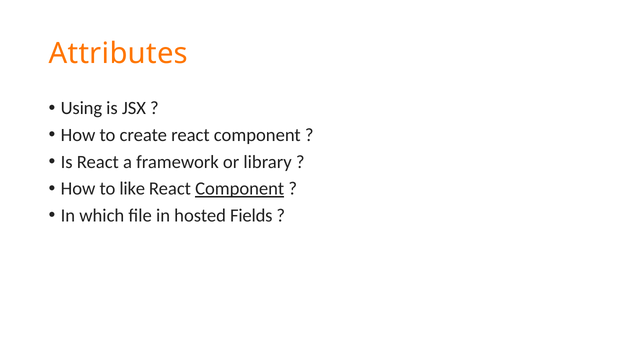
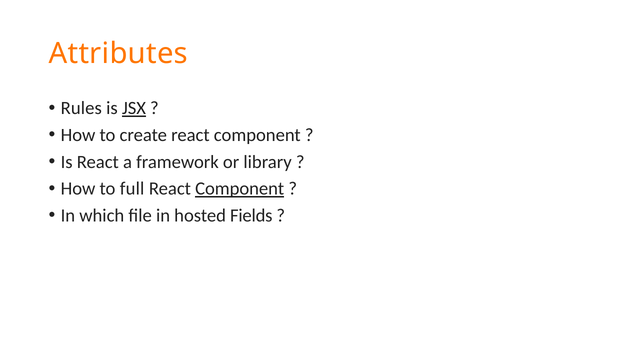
Using: Using -> Rules
JSX underline: none -> present
like: like -> full
